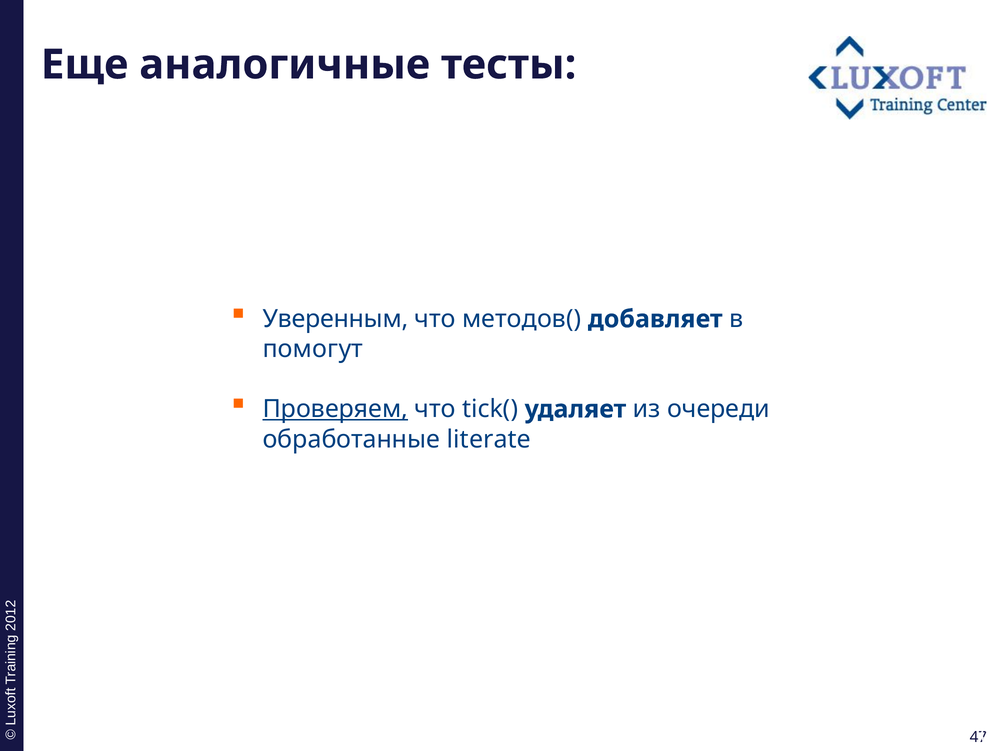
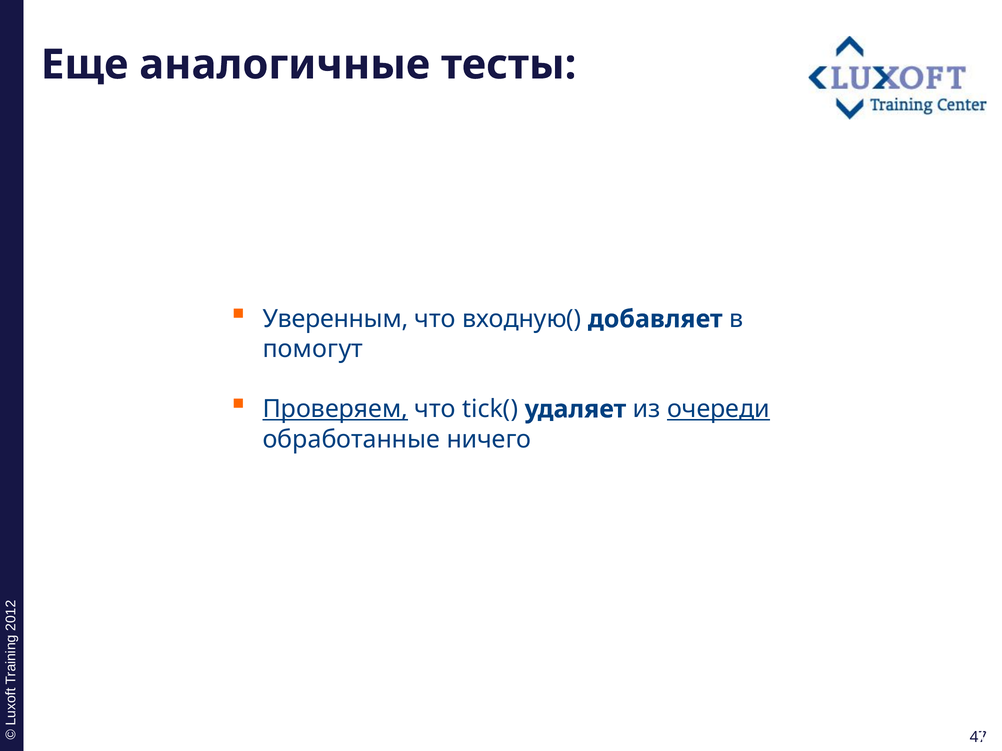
методов(: методов( -> входную(
очереди underline: none -> present
literate: literate -> ничего
